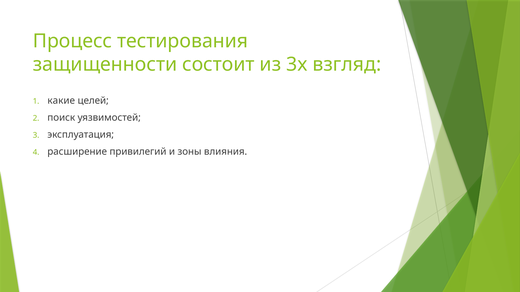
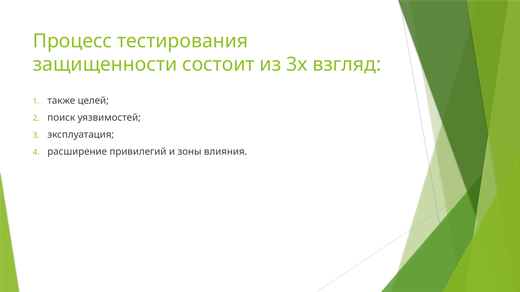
какие: какие -> также
